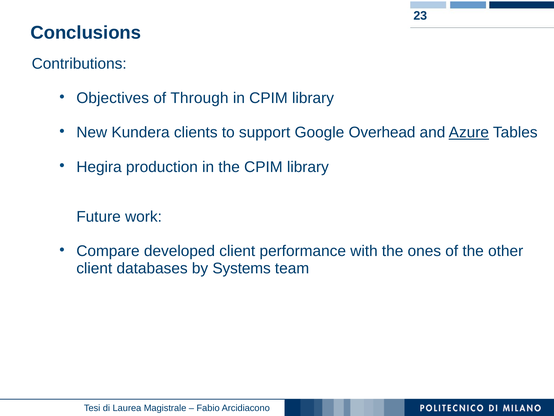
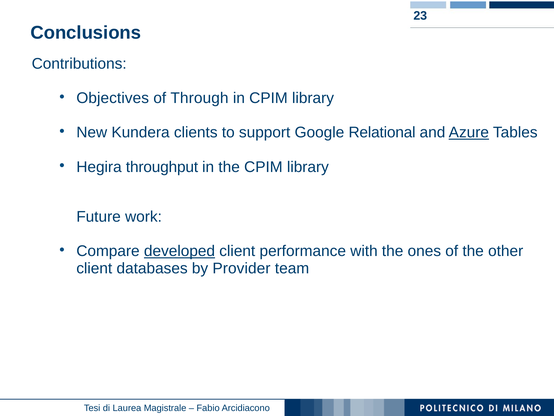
Overhead: Overhead -> Relational
production: production -> throughput
developed underline: none -> present
Systems: Systems -> Provider
